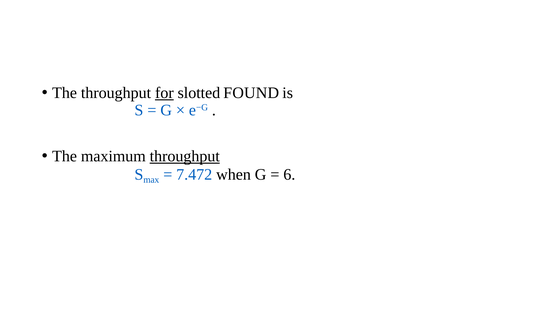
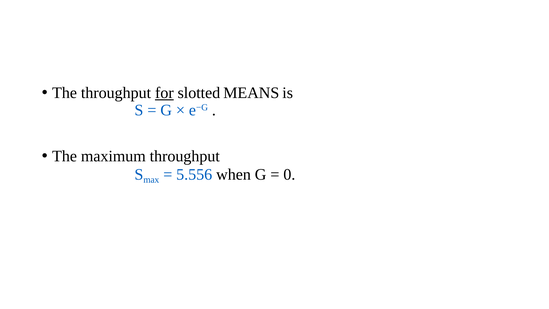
FOUND: FOUND -> MEANS
throughput at (185, 156) underline: present -> none
7.472: 7.472 -> 5.556
6: 6 -> 0
